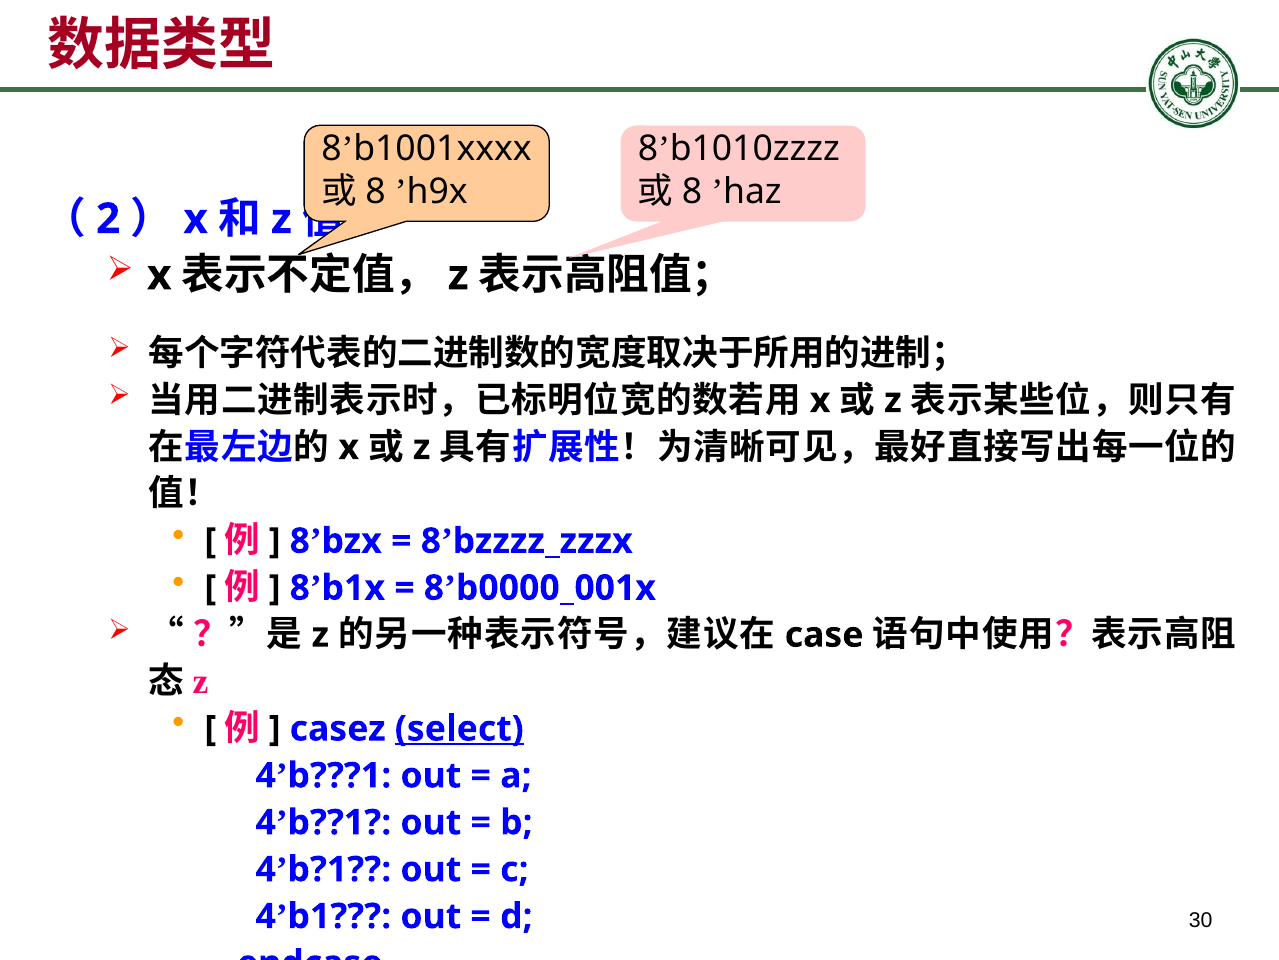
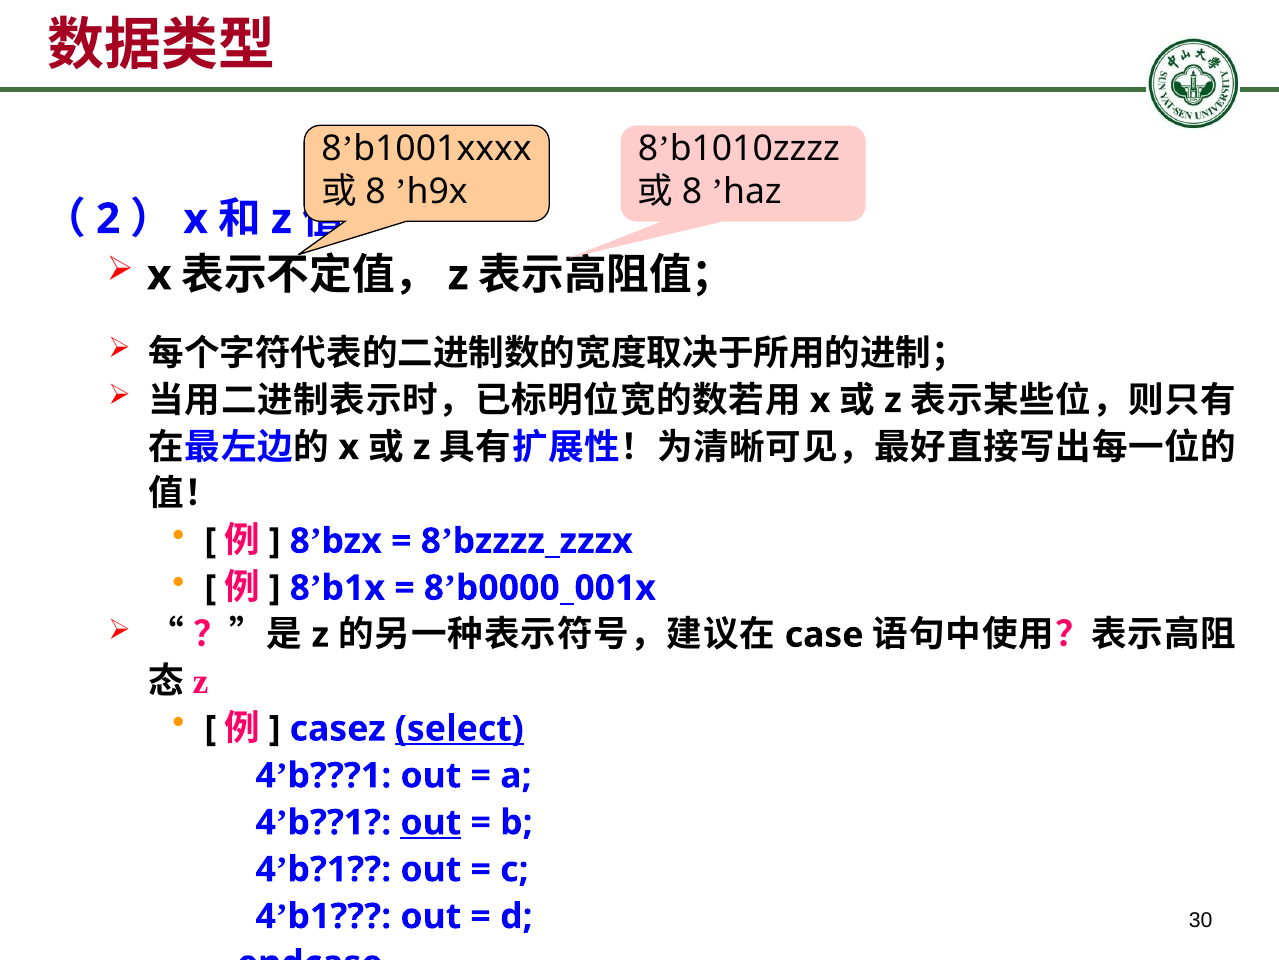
out at (431, 822) underline: none -> present
